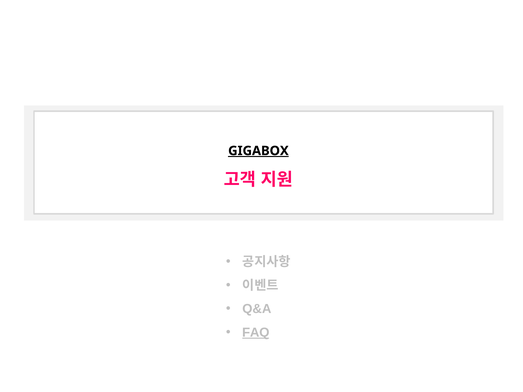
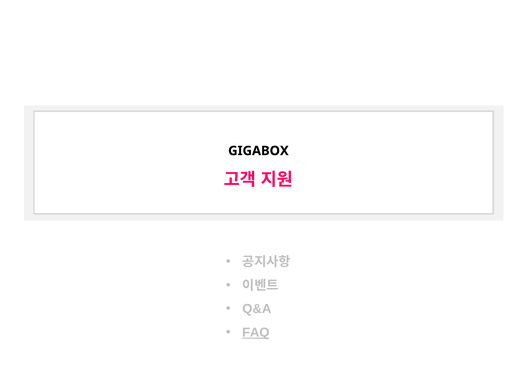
GIGABOX underline: present -> none
